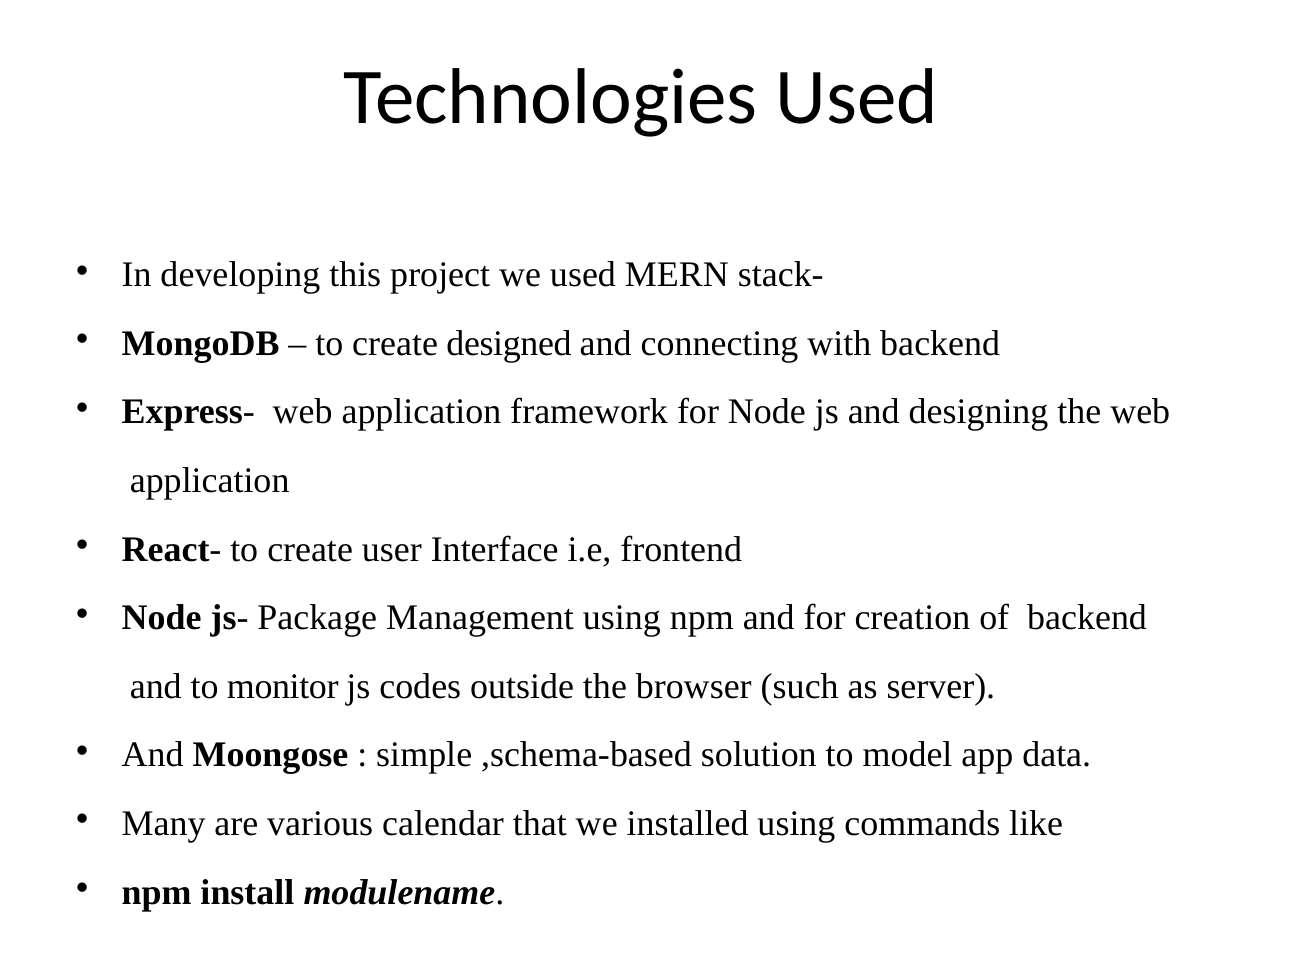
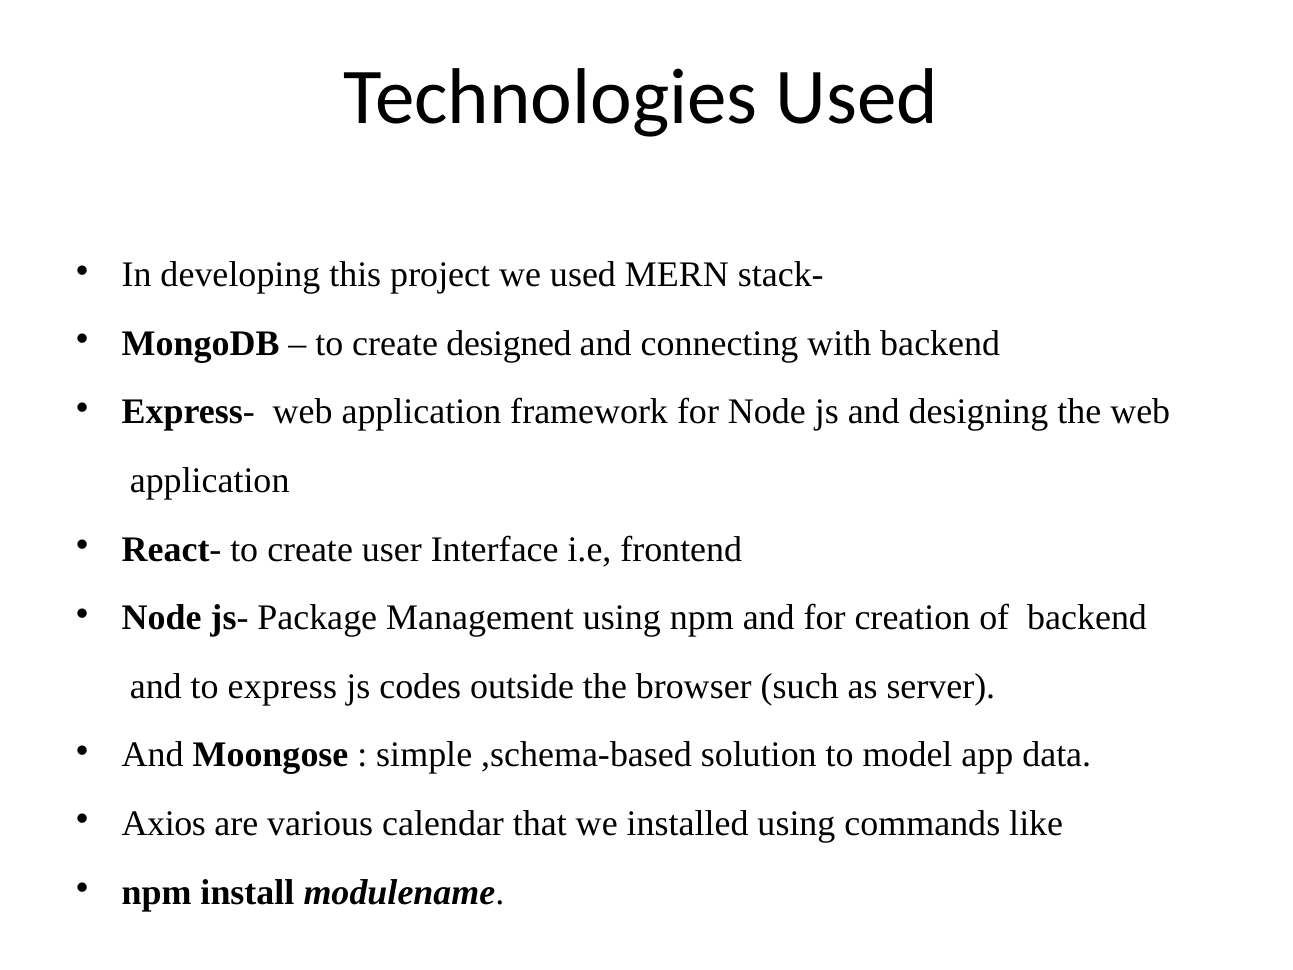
monitor: monitor -> express
Many: Many -> Axios
